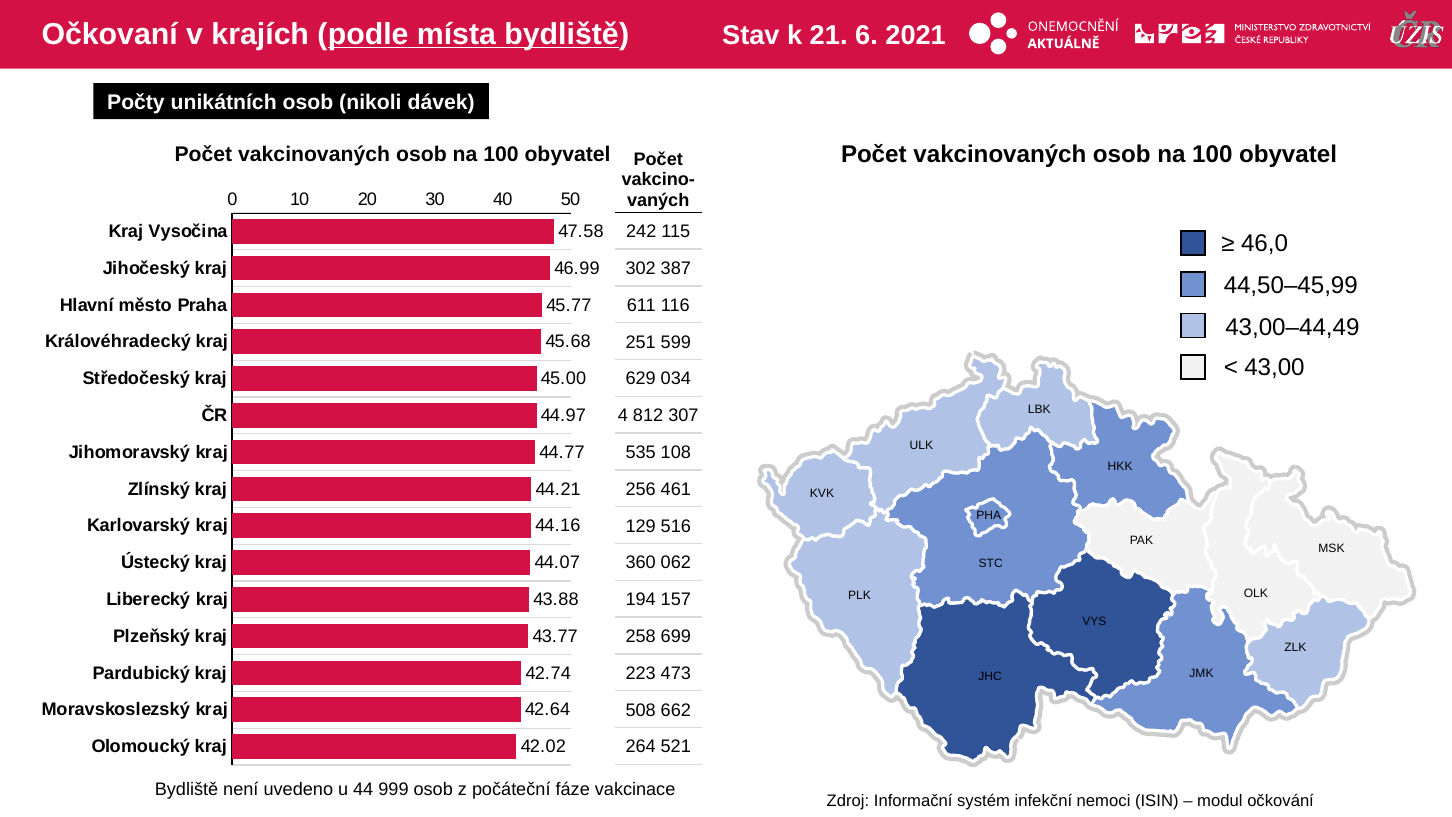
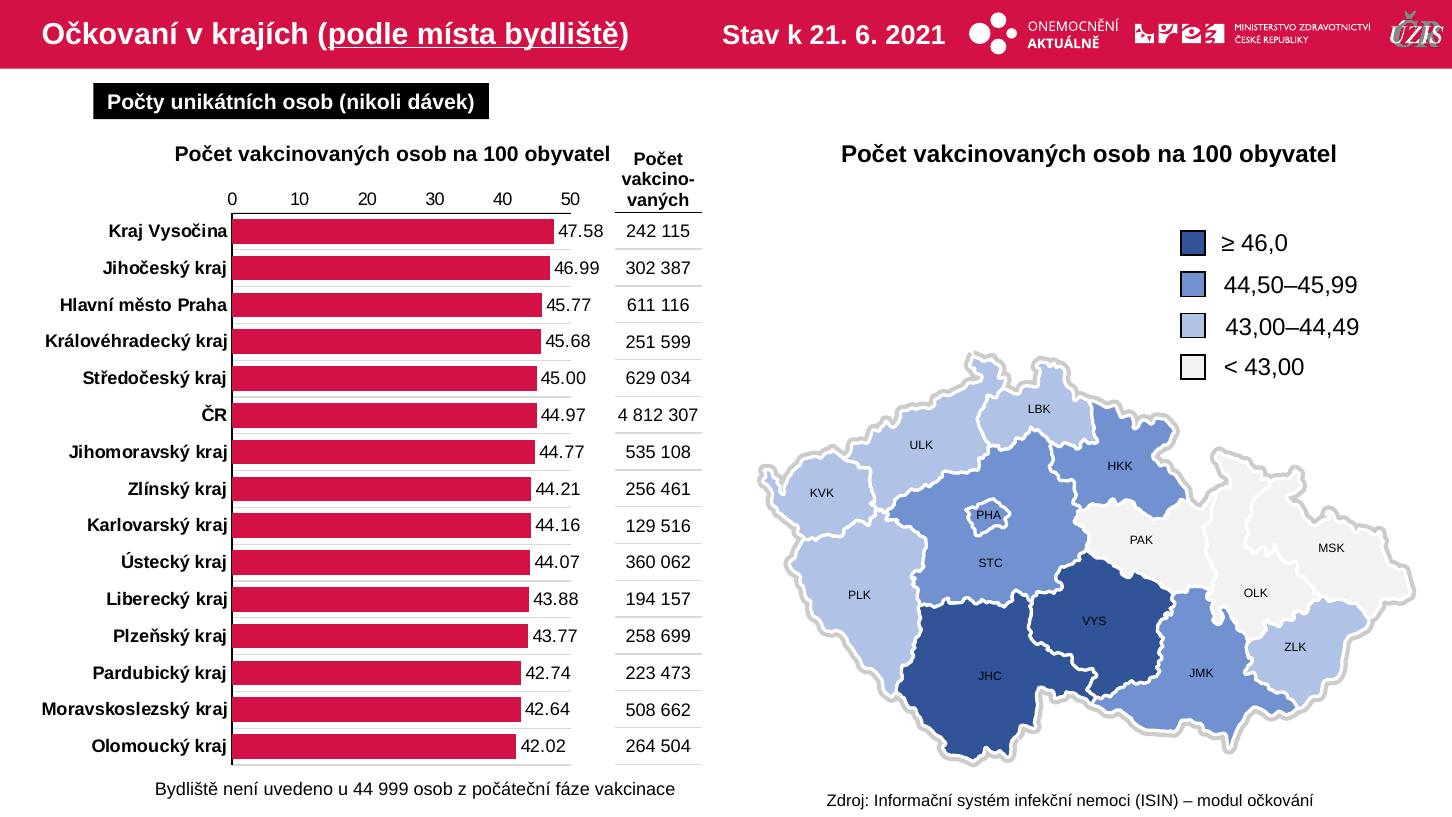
521: 521 -> 504
